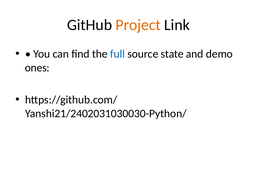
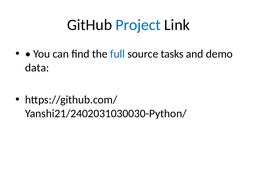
Project colour: orange -> blue
state: state -> tasks
ones: ones -> data
